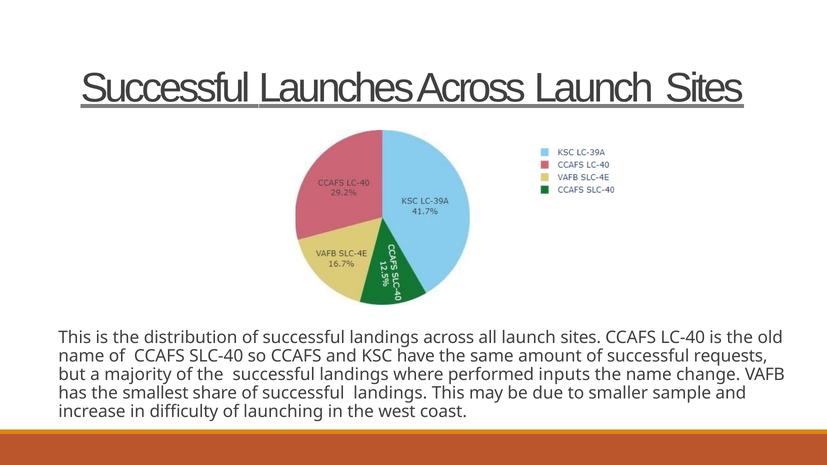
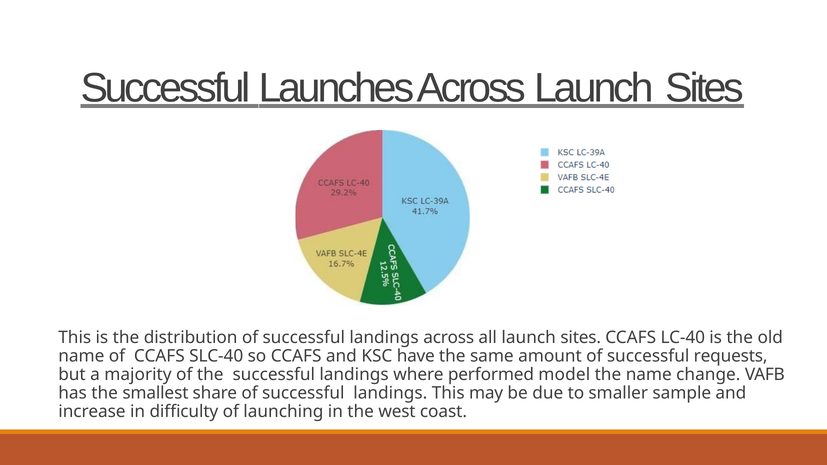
inputs: inputs -> model
